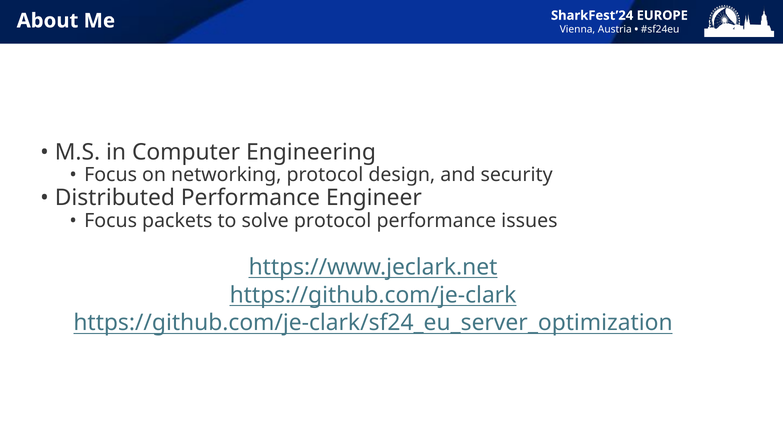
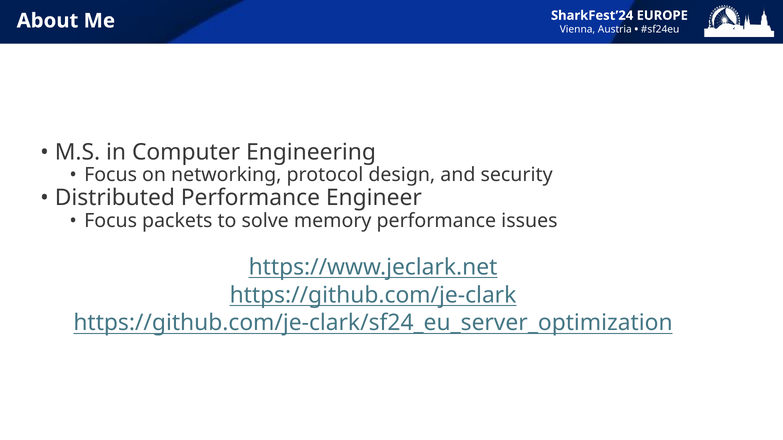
solve protocol: protocol -> memory
